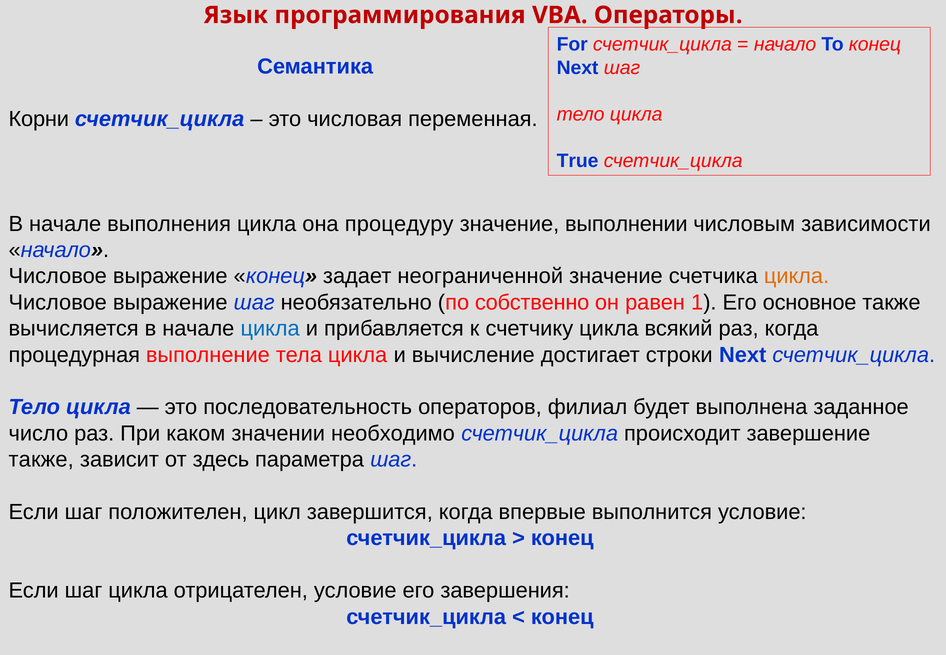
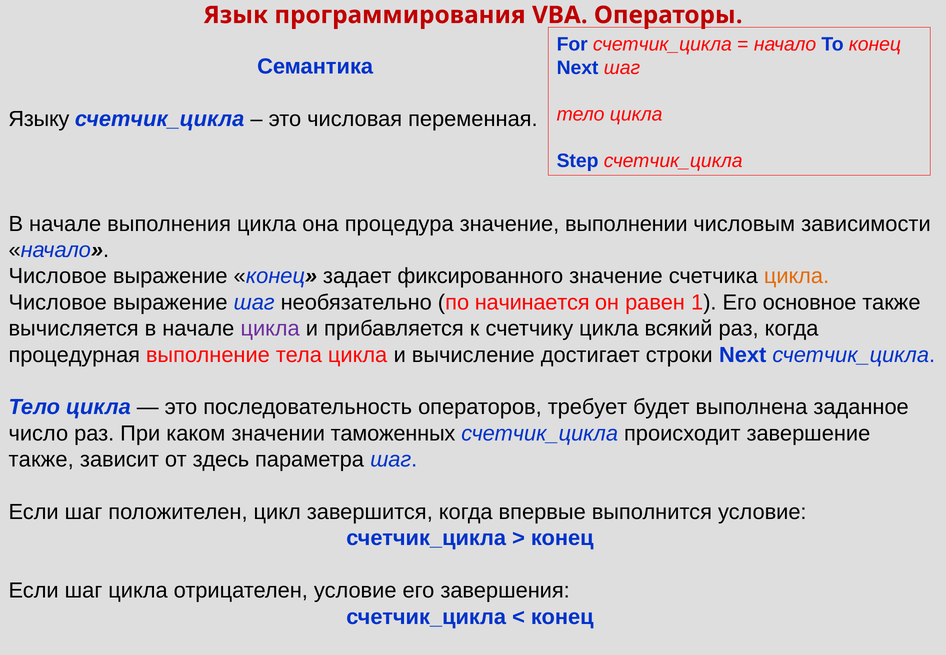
Корни: Корни -> Языку
True: True -> Step
процедуру: процедуру -> процедура
неограниченной: неограниченной -> фиксированного
собственно: собственно -> начинается
цикла at (270, 329) colour: blue -> purple
филиал: филиал -> требует
необходимо: необходимо -> таможенных
